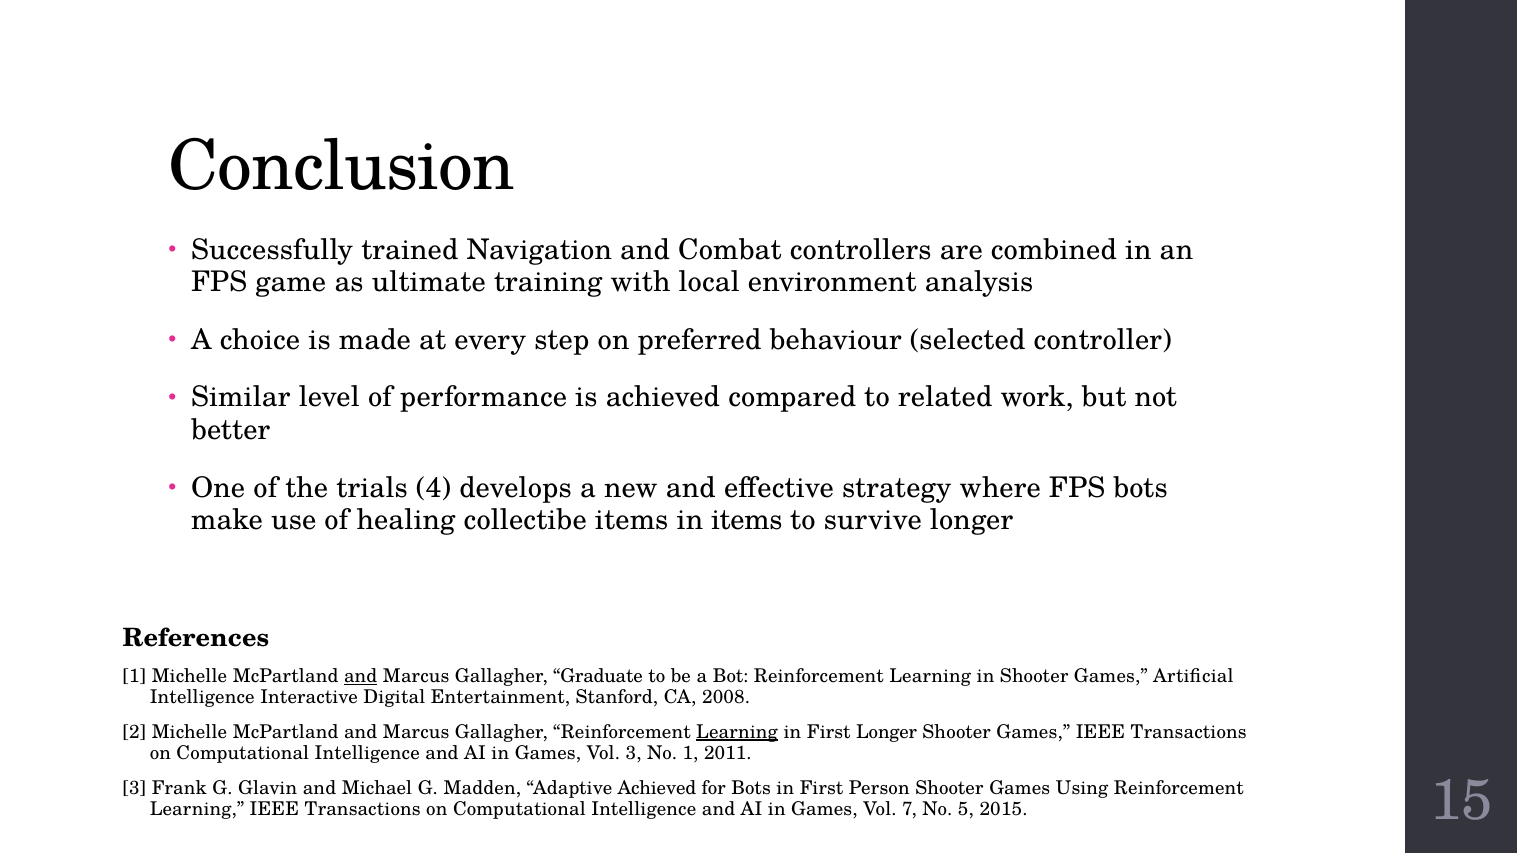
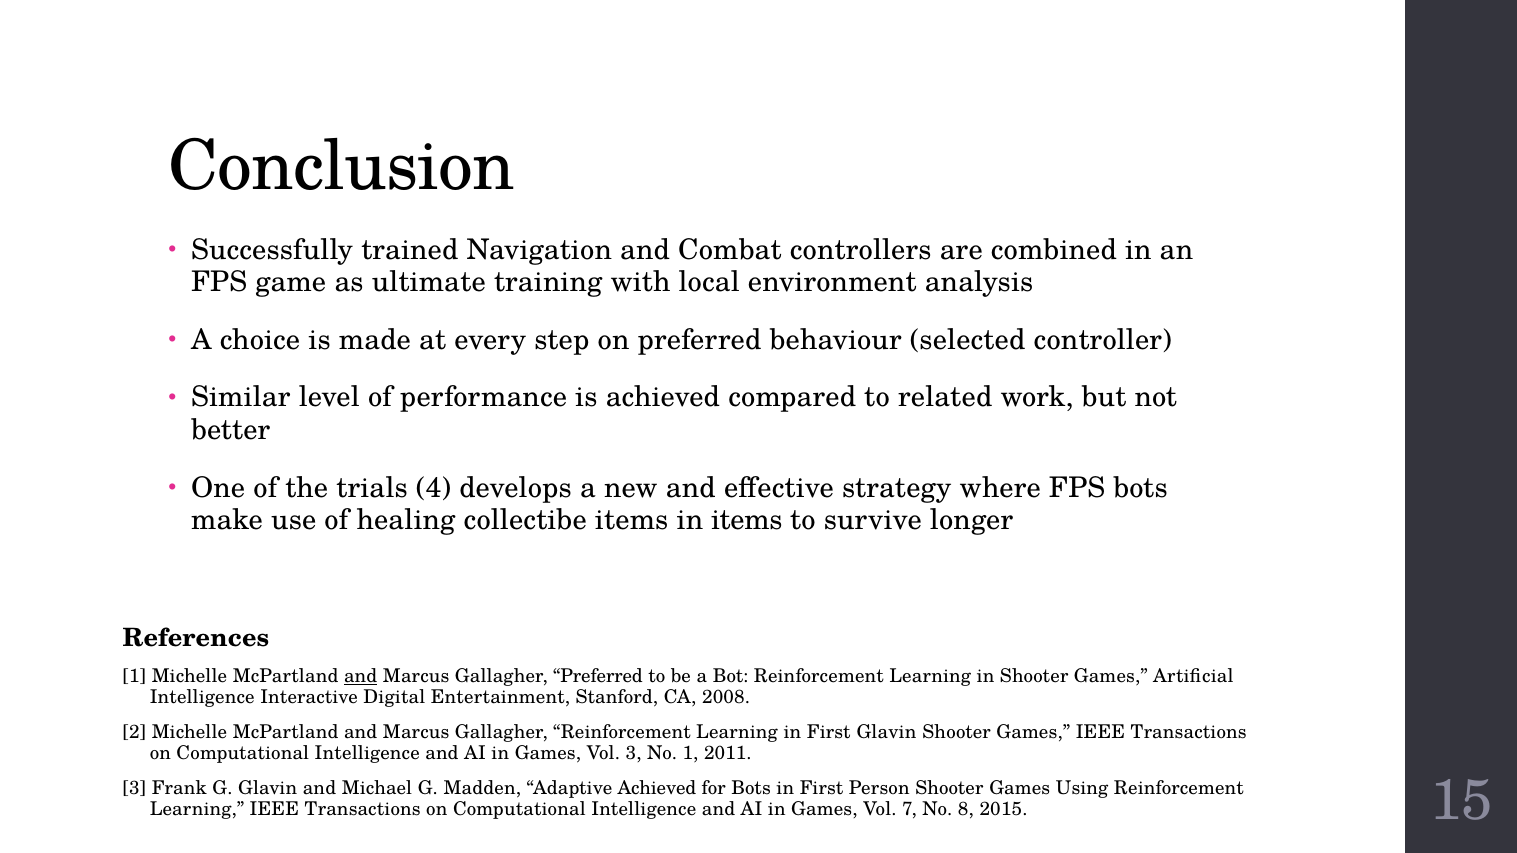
Gallagher Graduate: Graduate -> Preferred
Learning at (737, 732) underline: present -> none
First Longer: Longer -> Glavin
5: 5 -> 8
